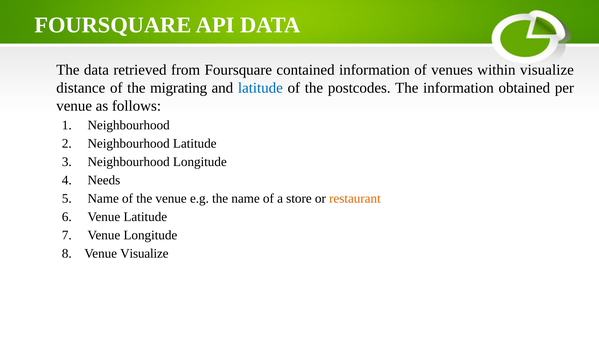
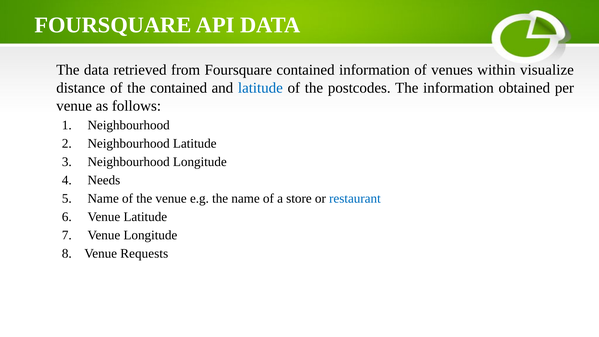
the migrating: migrating -> contained
restaurant colour: orange -> blue
Venue Visualize: Visualize -> Requests
